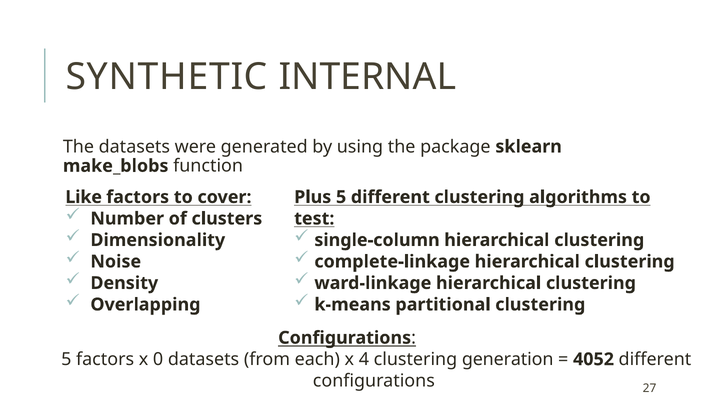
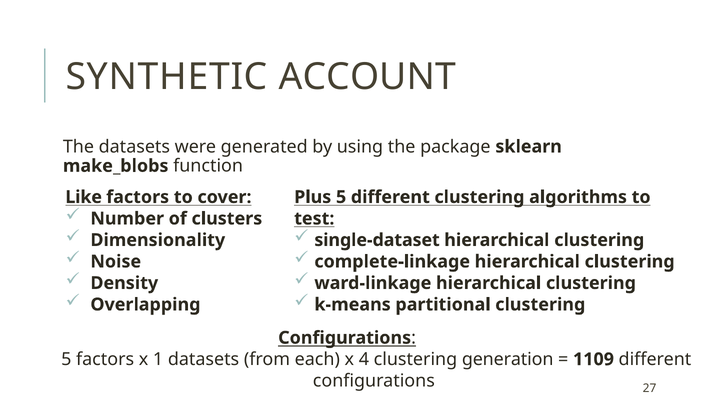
INTERNAL: INTERNAL -> ACCOUNT
single-column: single-column -> single-dataset
0: 0 -> 1
4052: 4052 -> 1109
